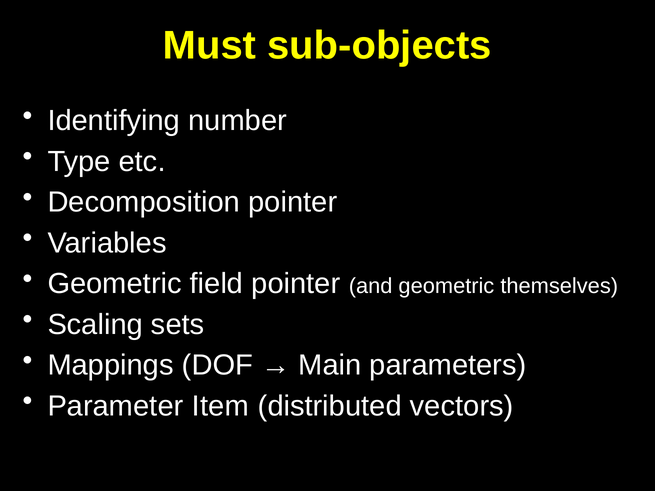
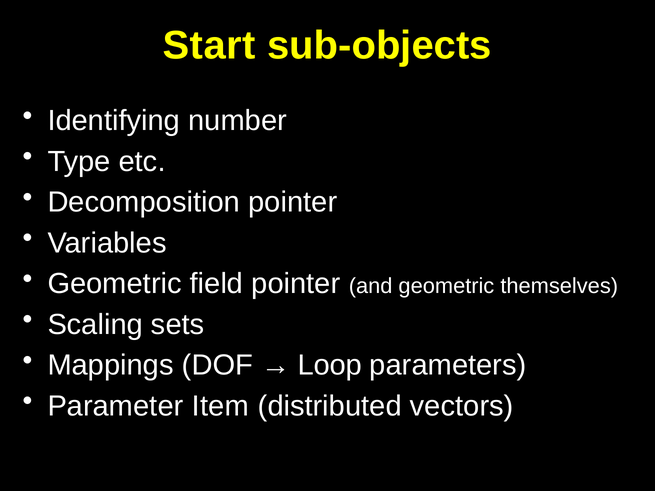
Must: Must -> Start
Main: Main -> Loop
